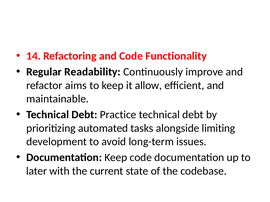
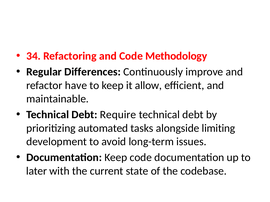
14: 14 -> 34
Functionality: Functionality -> Methodology
Readability: Readability -> Differences
aims: aims -> have
Practice: Practice -> Require
